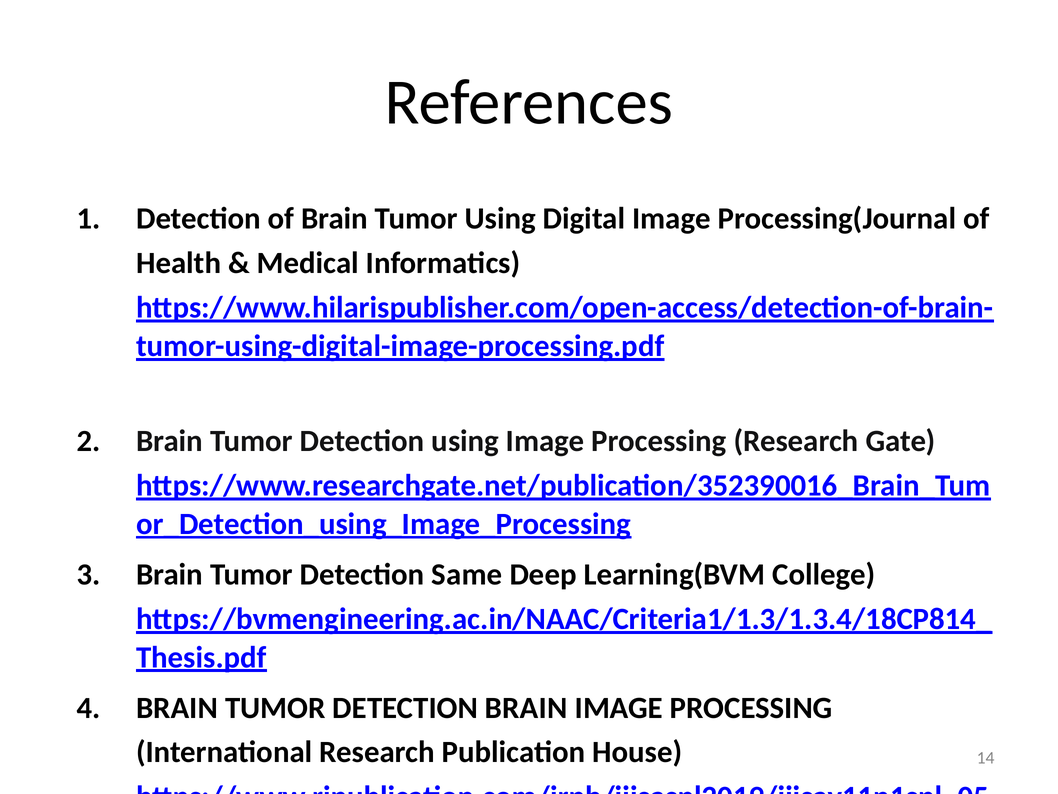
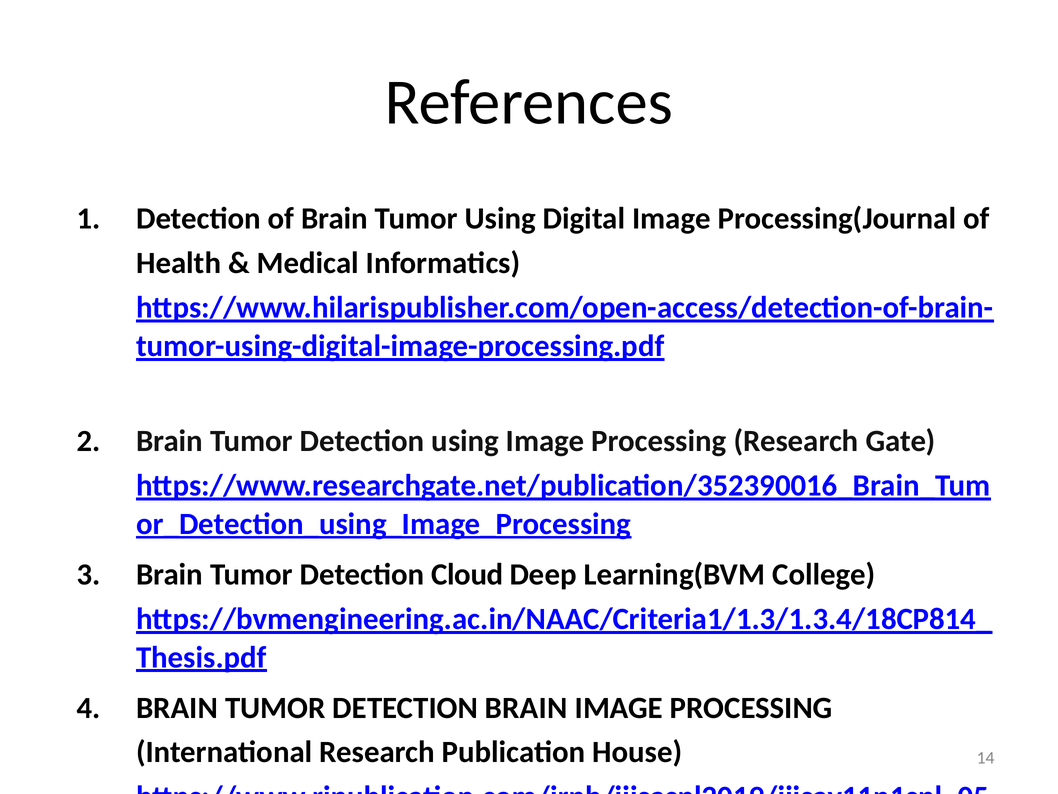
Same: Same -> Cloud
